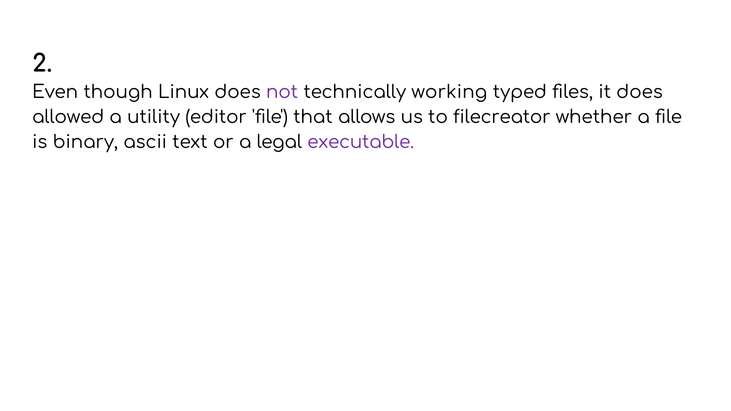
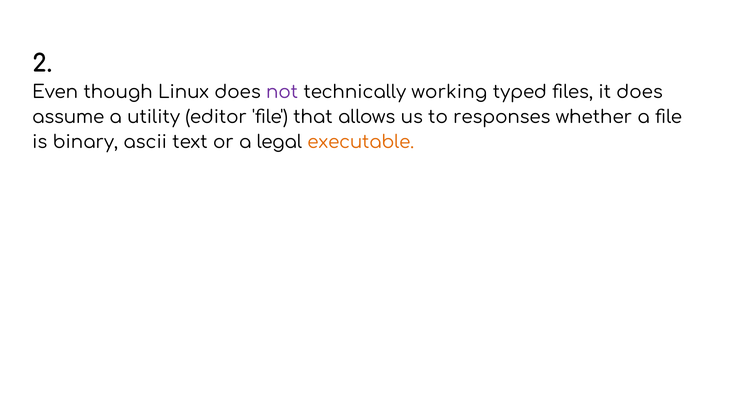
allowed: allowed -> assume
filecreator: filecreator -> responses
executable colour: purple -> orange
